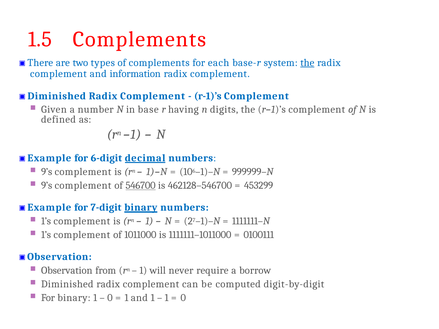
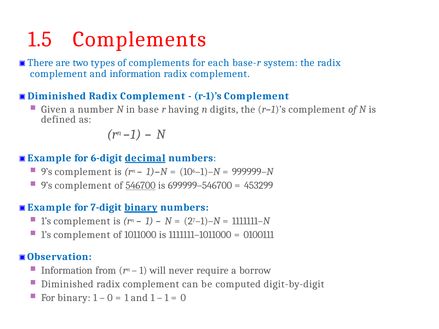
the at (307, 63) underline: present -> none
462128–546700: 462128–546700 -> 699999–546700
Observation at (67, 271): Observation -> Information
